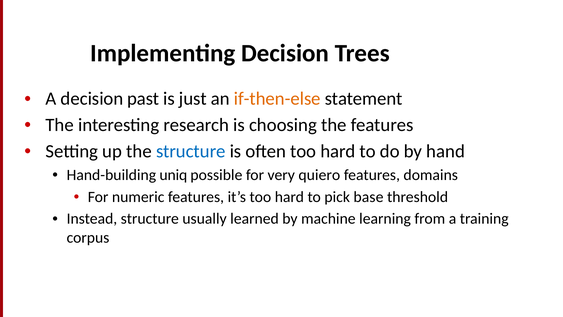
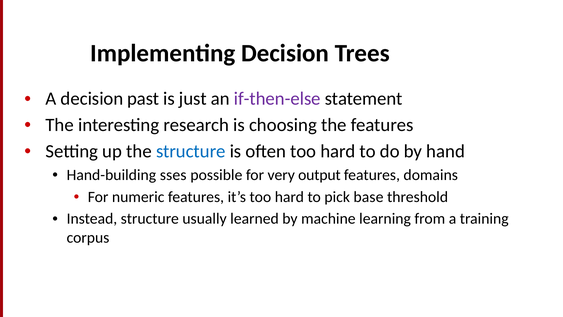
if-then-else colour: orange -> purple
uniq: uniq -> sses
quiero: quiero -> output
